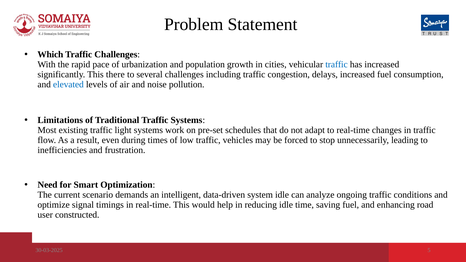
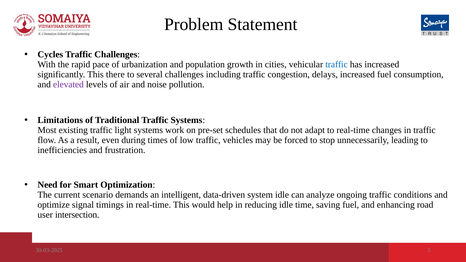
Which: Which -> Cycles
elevated colour: blue -> purple
constructed: constructed -> intersection
